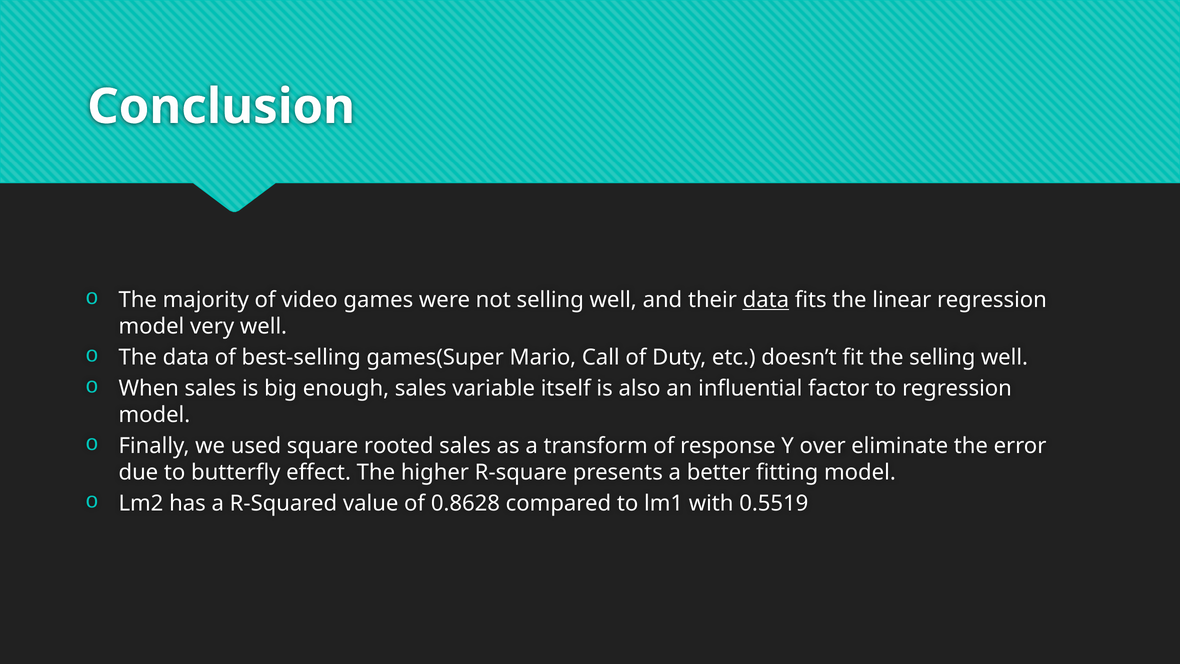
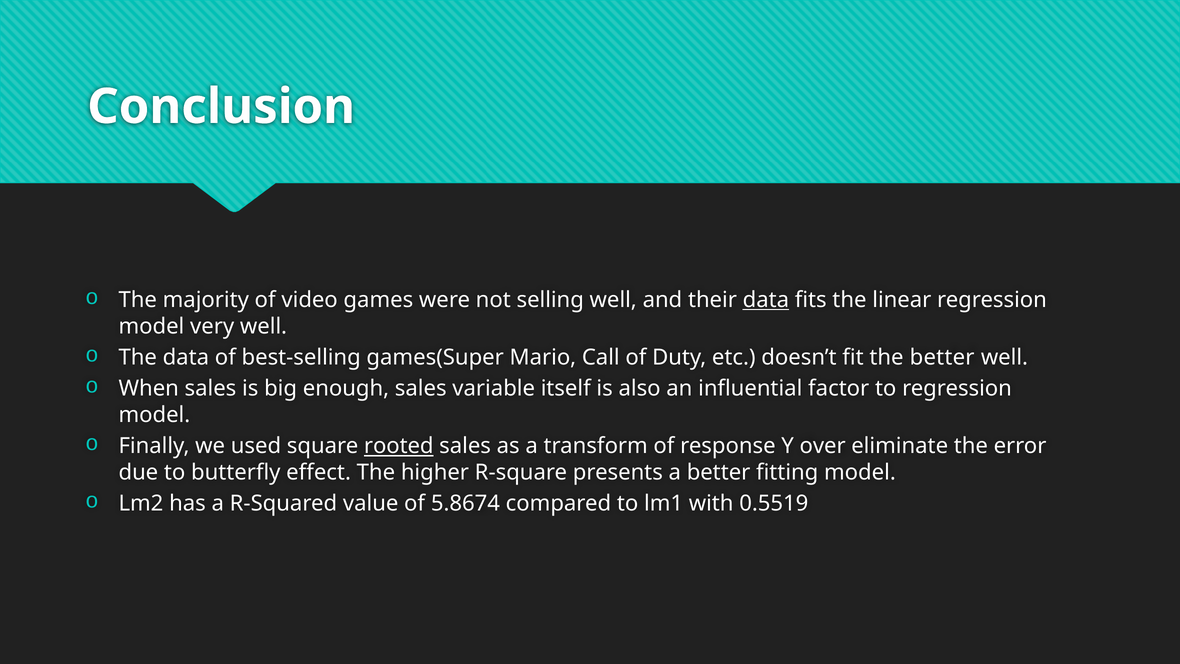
the selling: selling -> better
rooted underline: none -> present
0.8628: 0.8628 -> 5.8674
